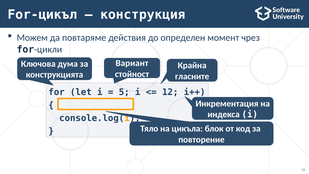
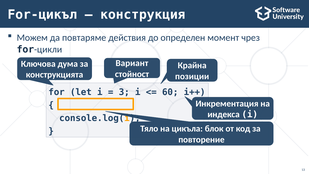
гласните: гласните -> позиции
5: 5 -> 3
12: 12 -> 60
